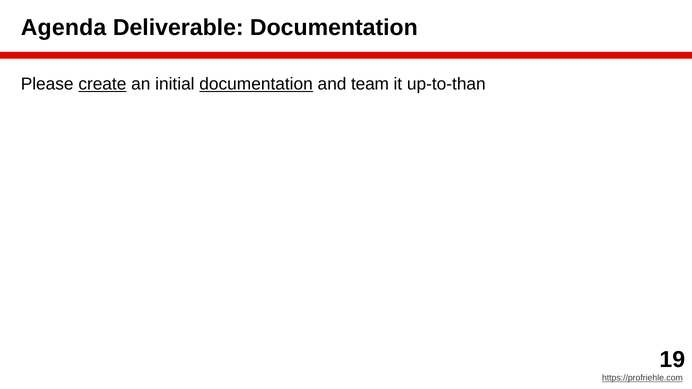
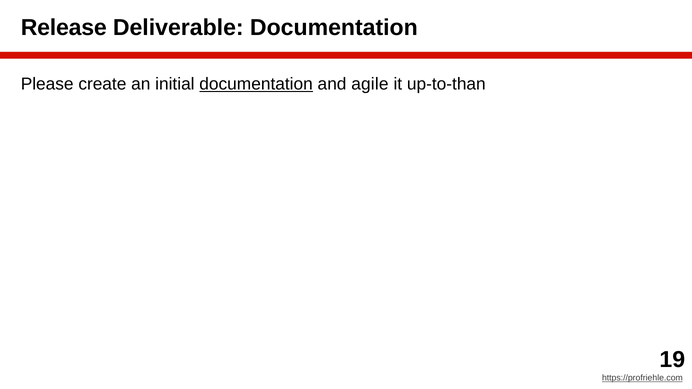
Agenda: Agenda -> Release
create underline: present -> none
team: team -> agile
